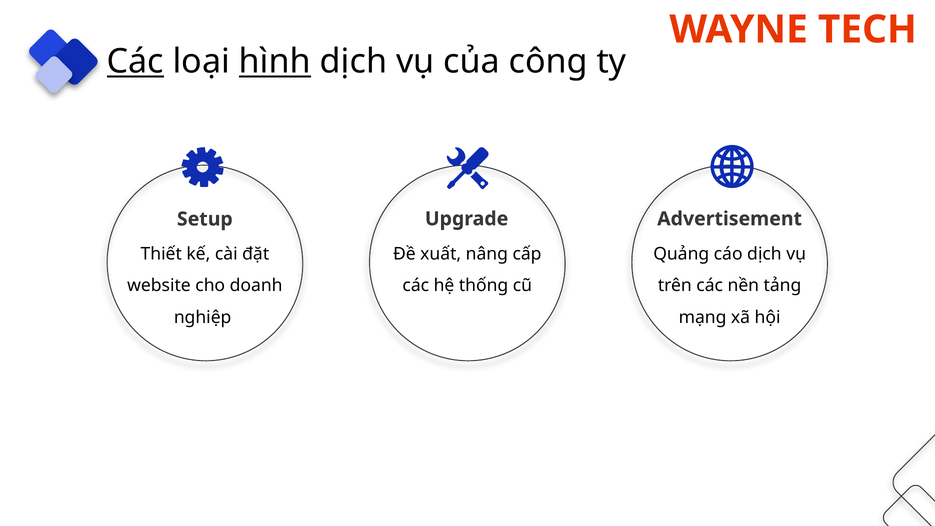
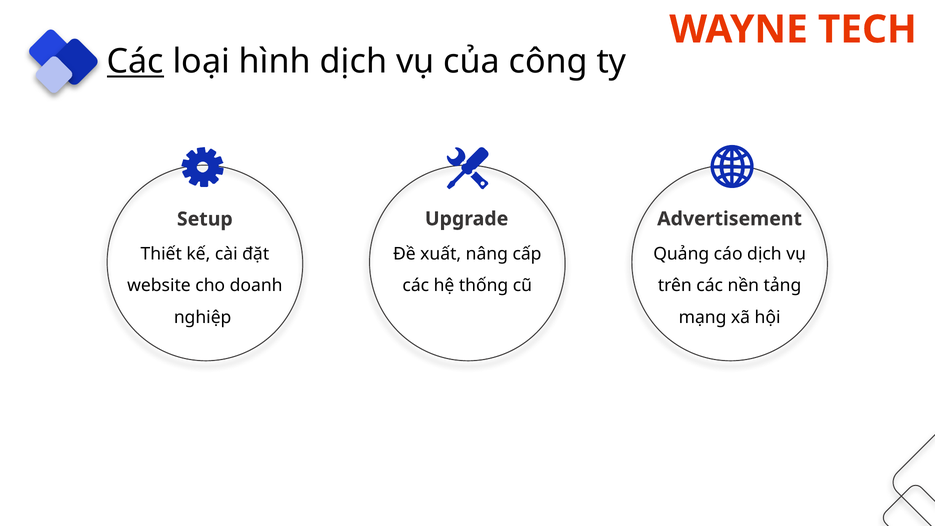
hình underline: present -> none
